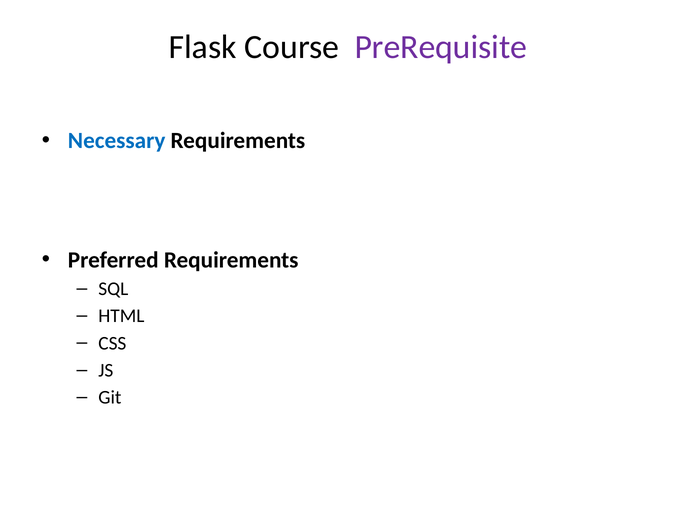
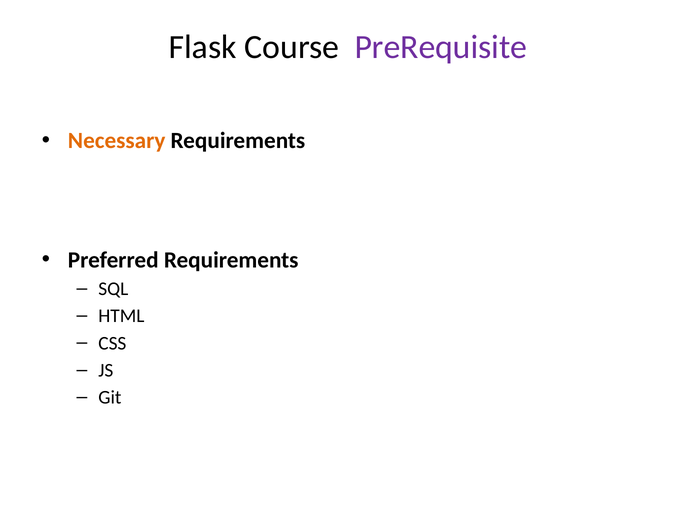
Necessary colour: blue -> orange
